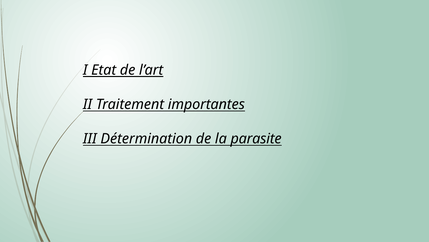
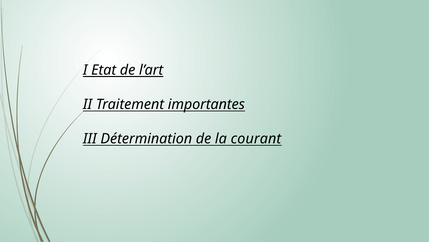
parasite: parasite -> courant
